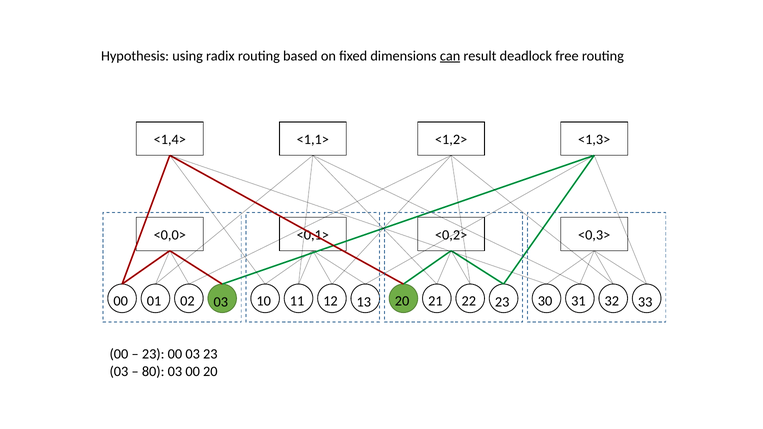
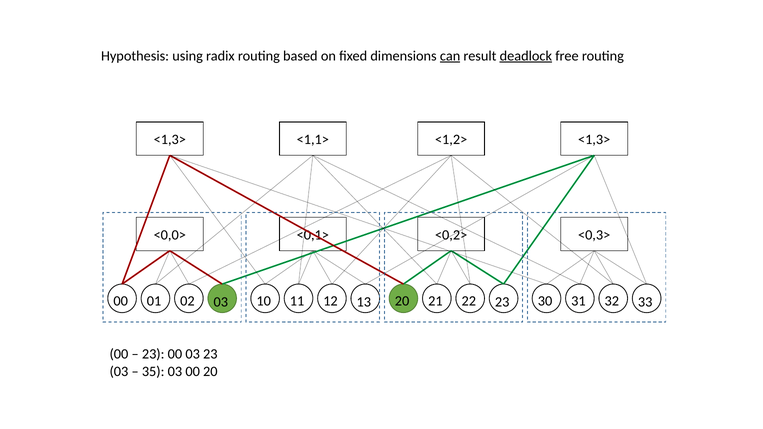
deadlock underline: none -> present
<1,4> at (170, 140): <1,4> -> <1,3>
80: 80 -> 35
